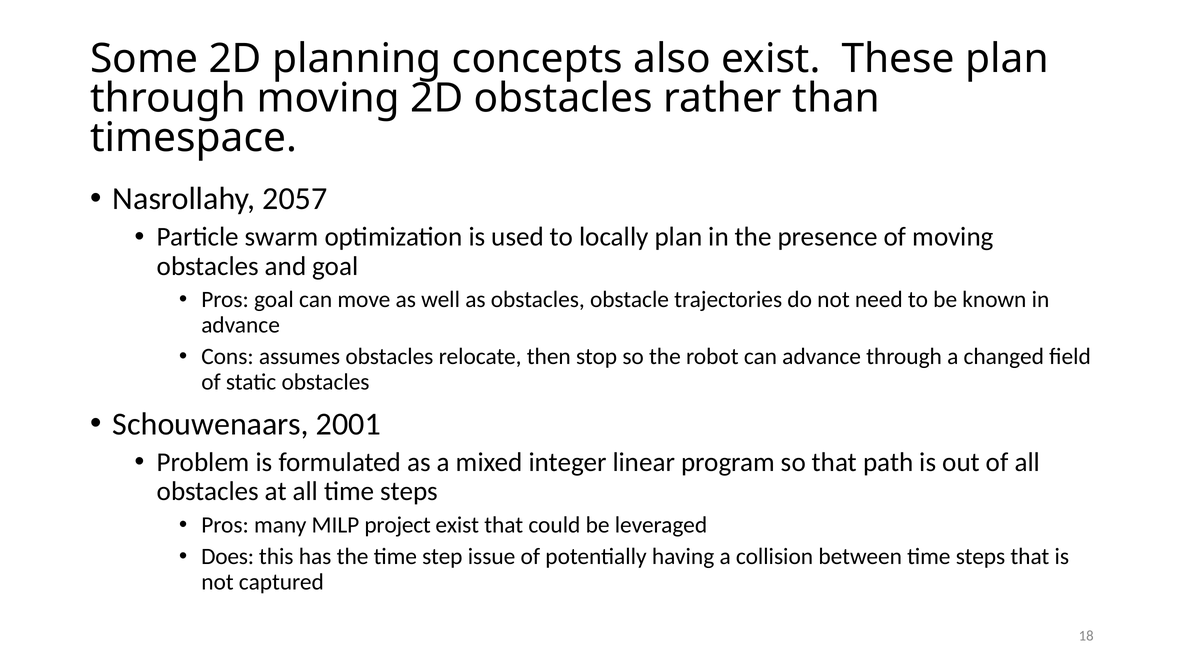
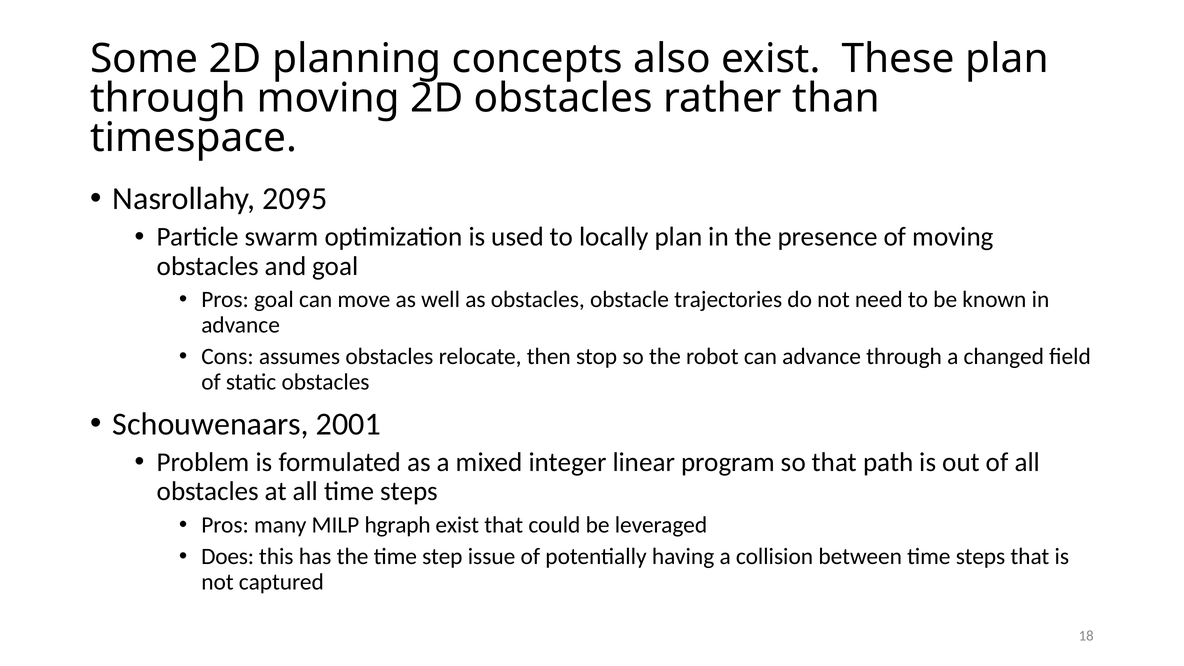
2057: 2057 -> 2095
project: project -> hgraph
